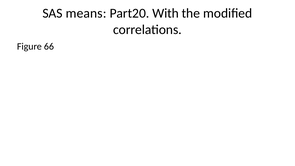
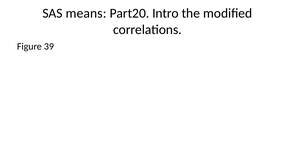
With: With -> Intro
66: 66 -> 39
